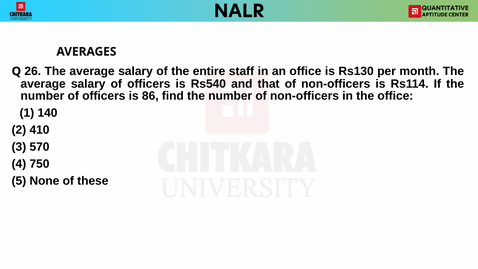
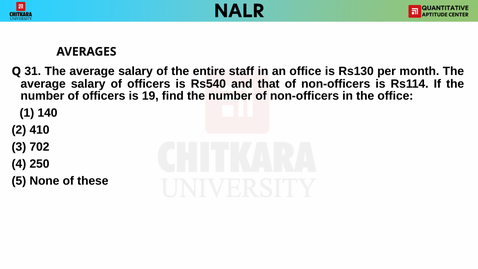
26: 26 -> 31
86: 86 -> 19
570: 570 -> 702
750: 750 -> 250
